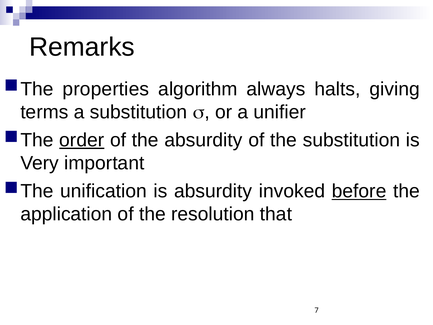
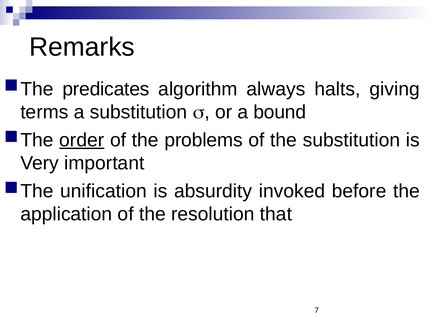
properties: properties -> predicates
unifier: unifier -> bound
the absurdity: absurdity -> problems
before underline: present -> none
